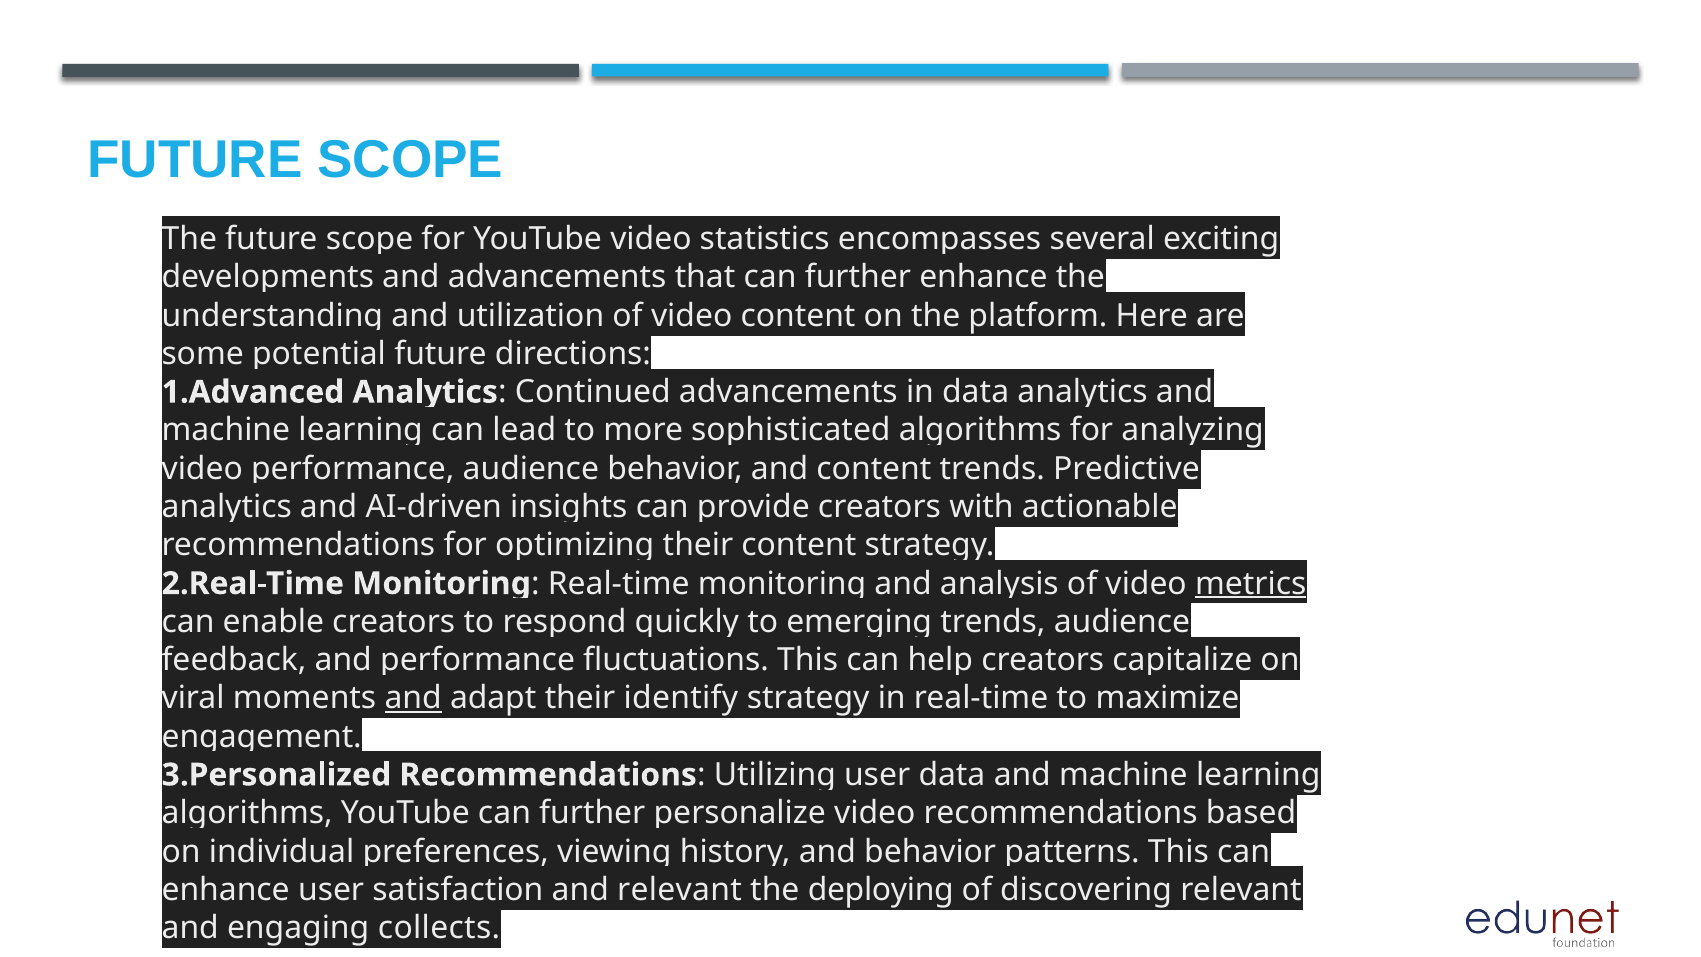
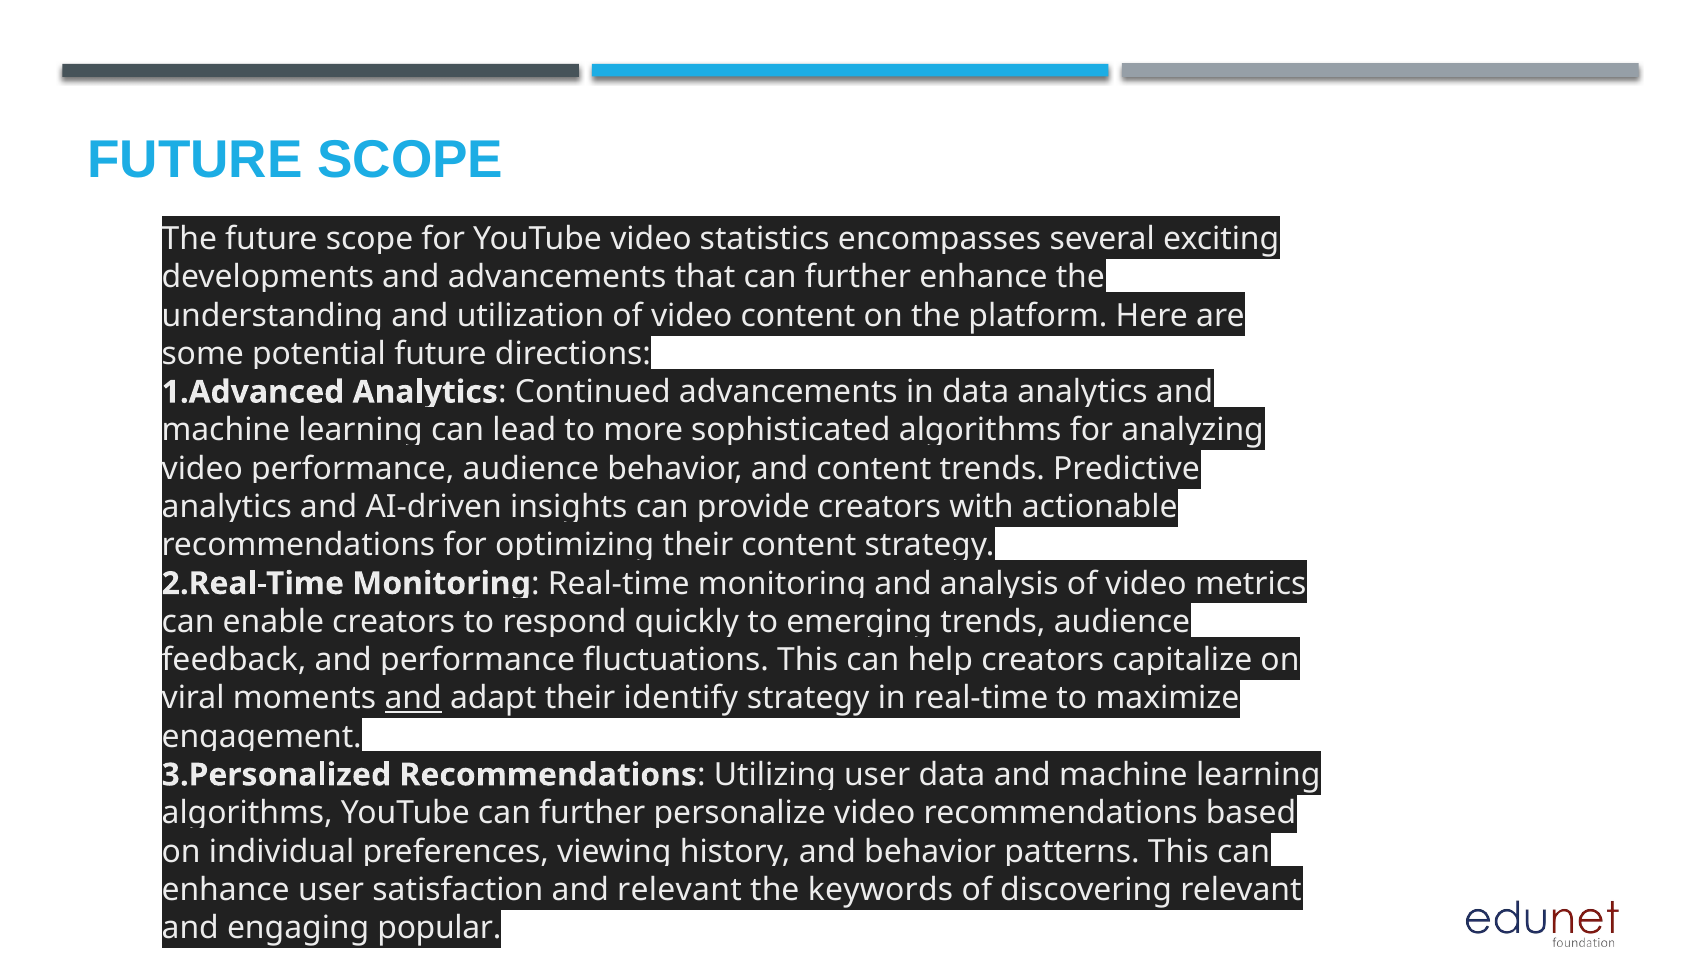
metrics underline: present -> none
deploying: deploying -> keywords
collects: collects -> popular
